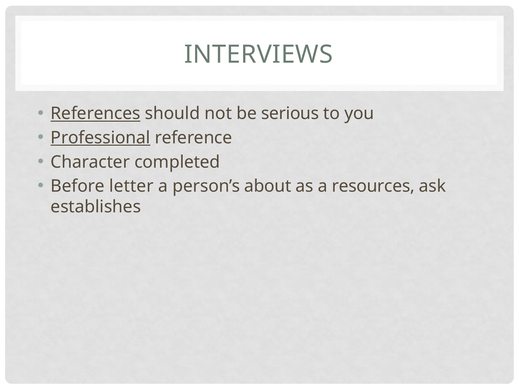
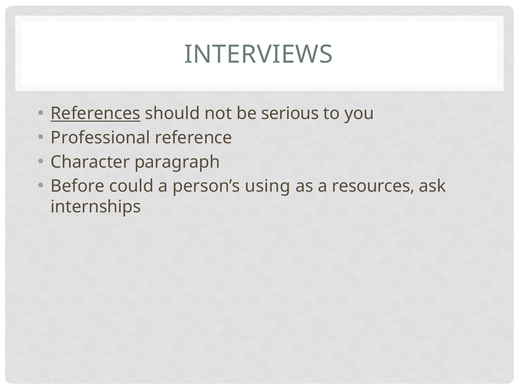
Professional underline: present -> none
completed: completed -> paragraph
letter: letter -> could
about: about -> using
establishes: establishes -> internships
